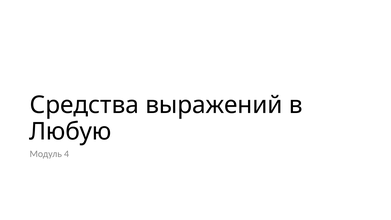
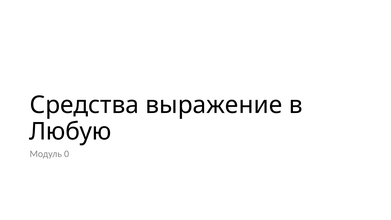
выражений: выражений -> выражение
4: 4 -> 0
